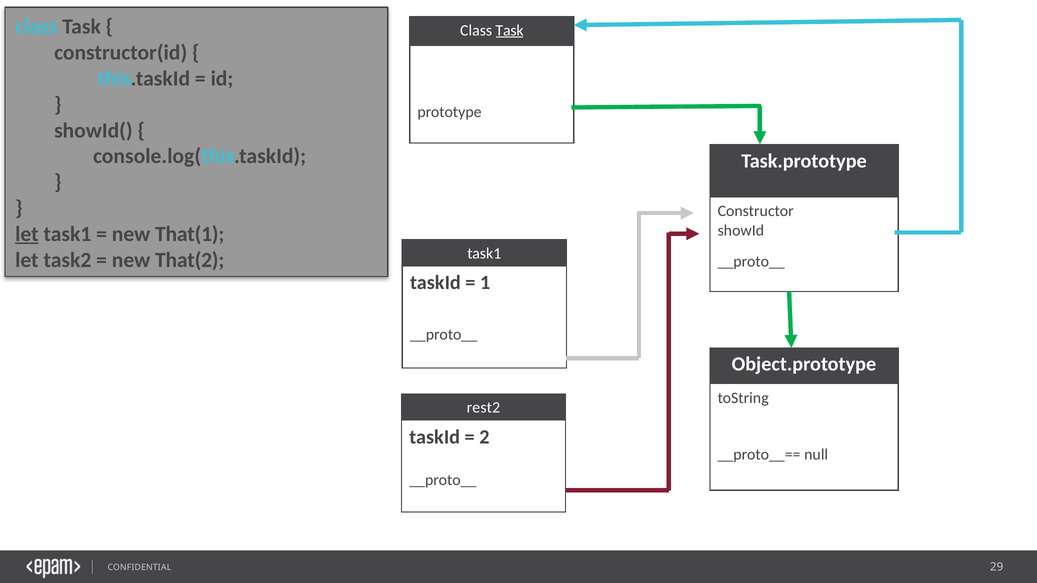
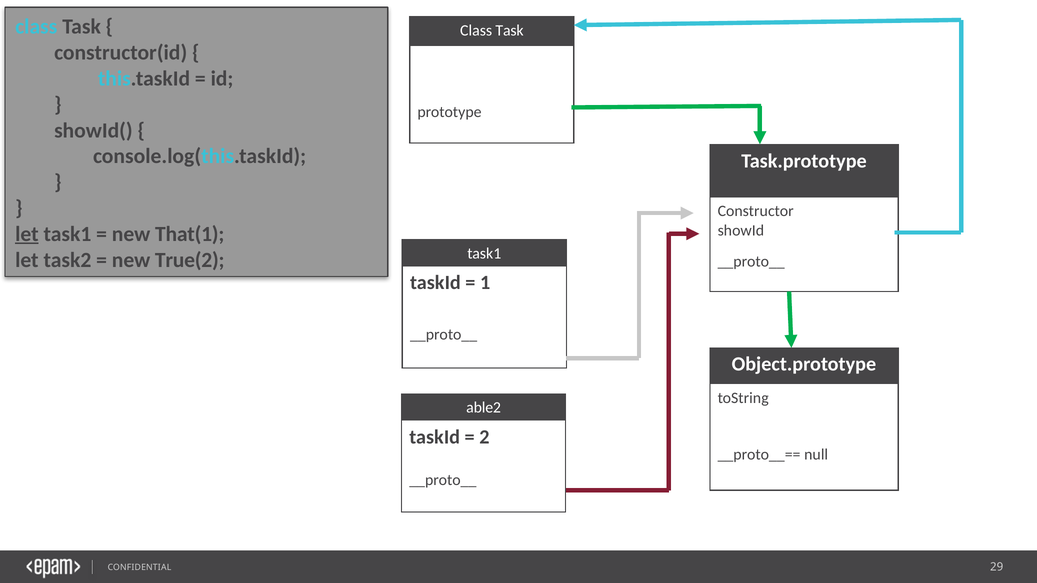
Task at (510, 30) underline: present -> none
That(2: That(2 -> True(2
rest2: rest2 -> able2
